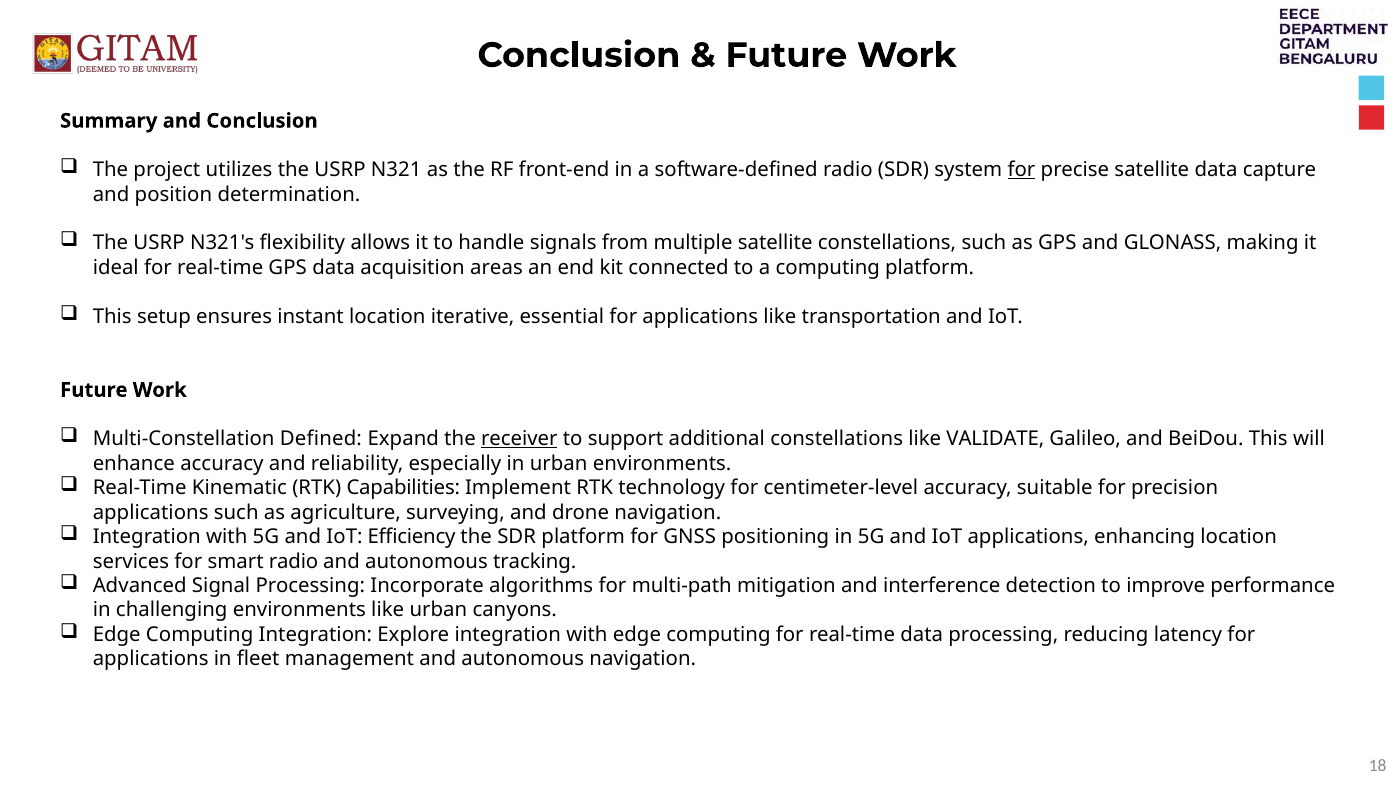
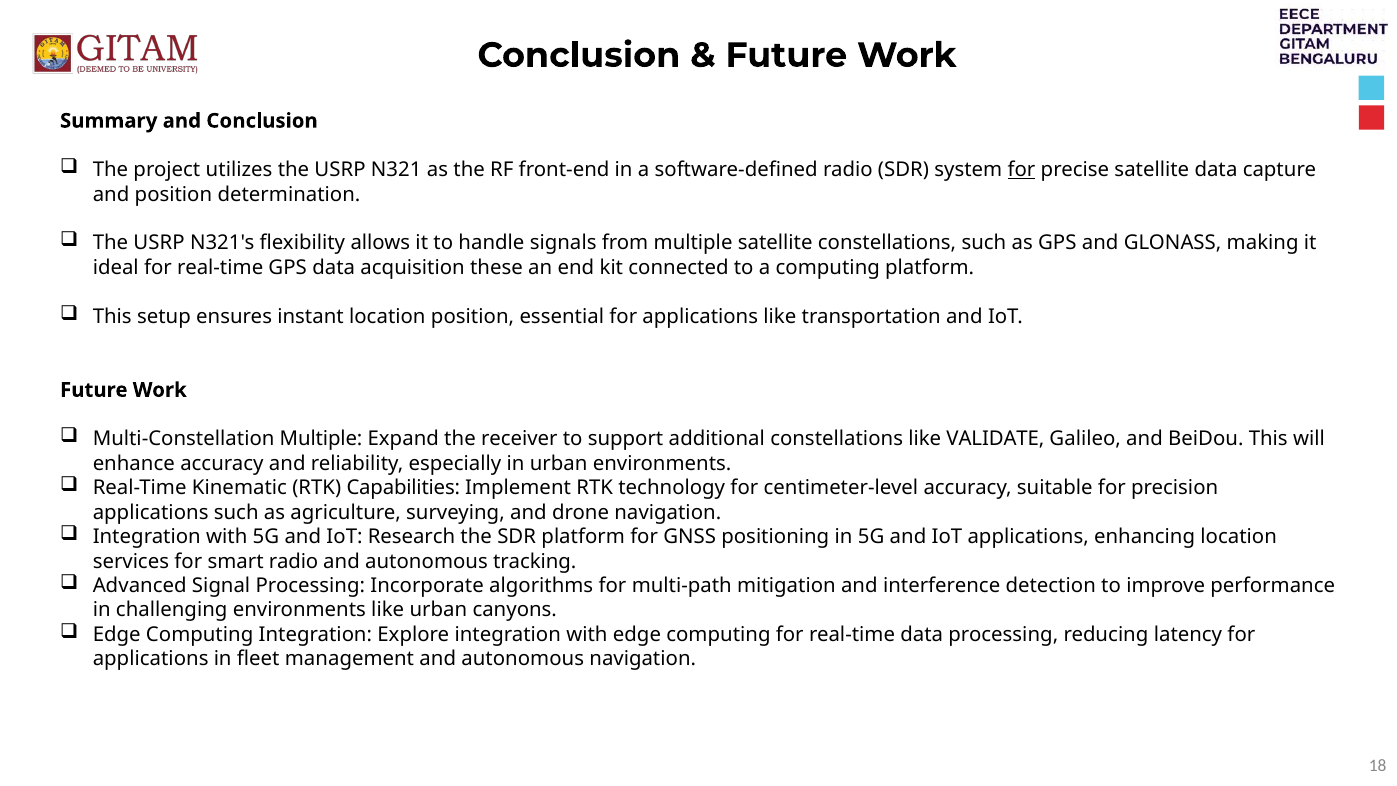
areas: areas -> these
location iterative: iterative -> position
Multi-Constellation Defined: Defined -> Multiple
receiver underline: present -> none
Efficiency: Efficiency -> Research
